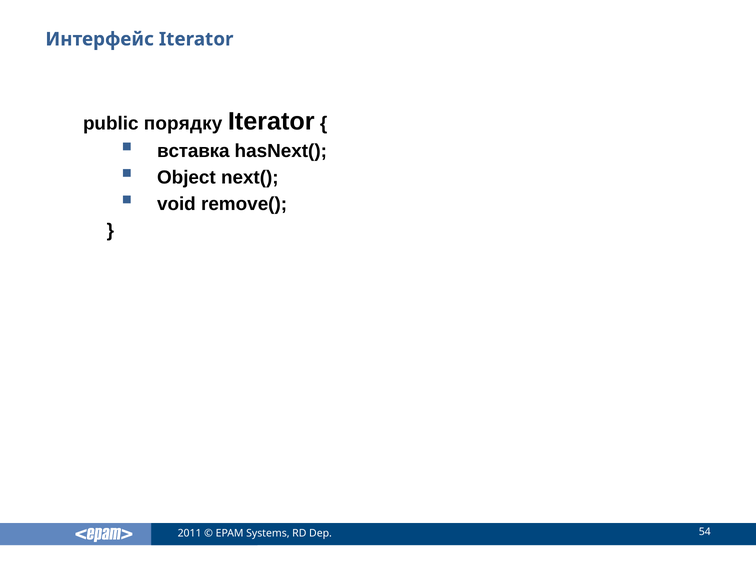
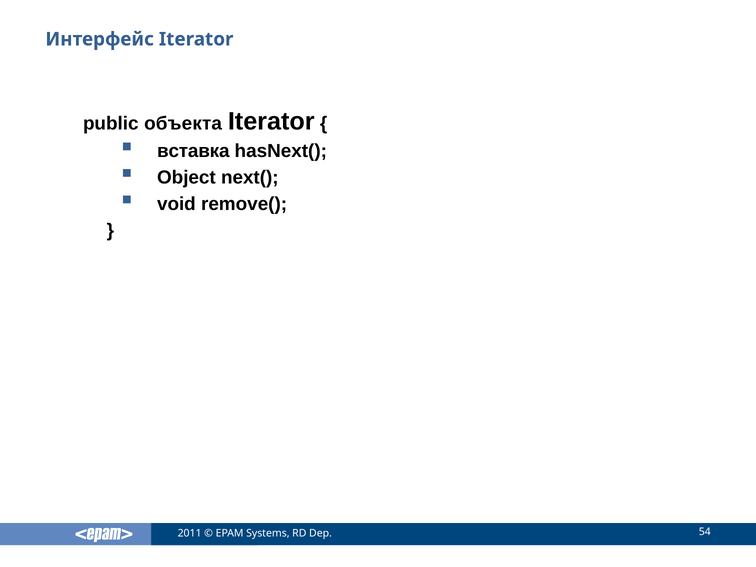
порядку: порядку -> объекта
